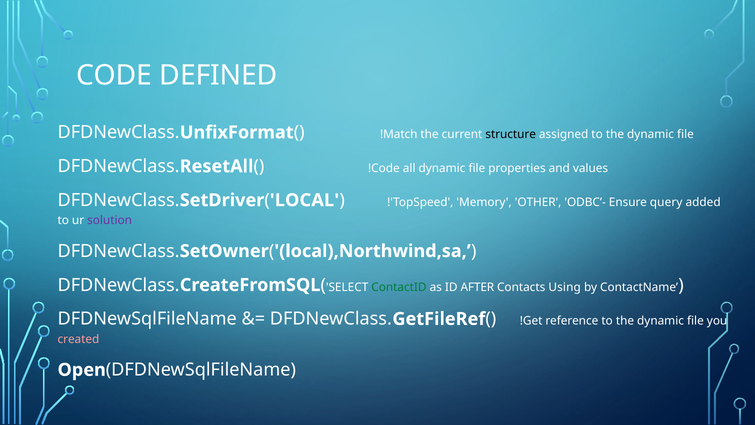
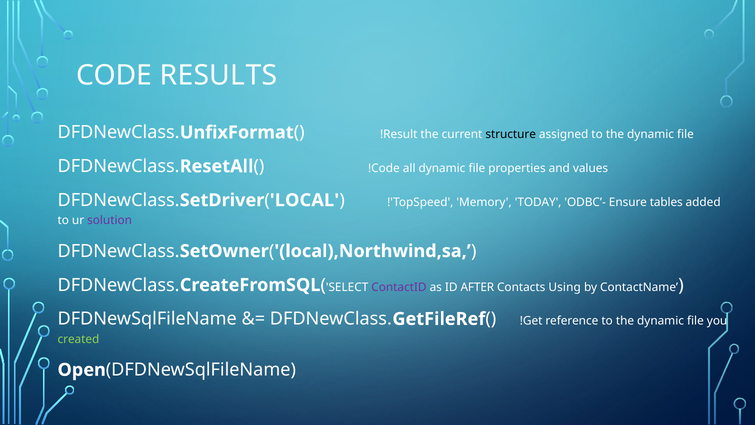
DEFINED: DEFINED -> RESULTS
!Match: !Match -> !Result
OTHER: OTHER -> TODAY
query: query -> tables
ContactID colour: green -> purple
created colour: pink -> light green
